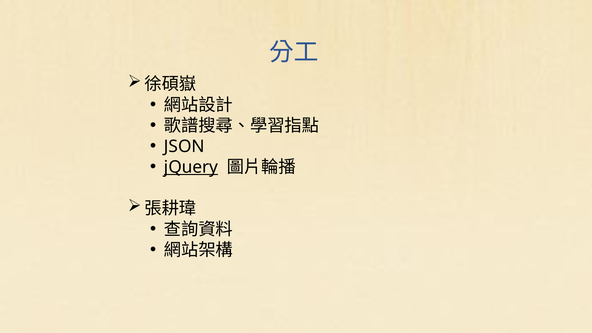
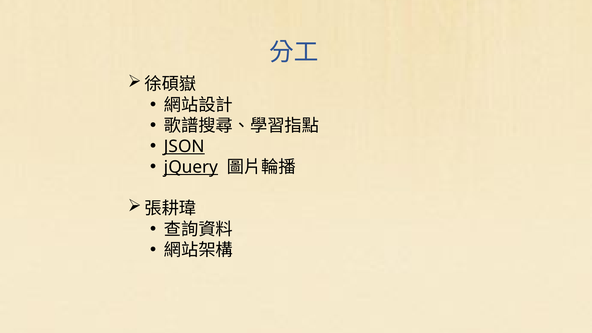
JSON underline: none -> present
